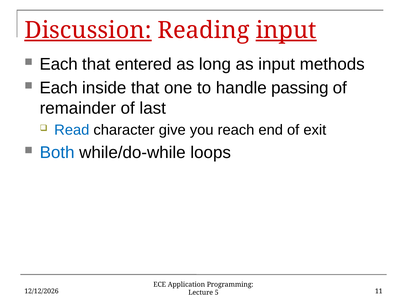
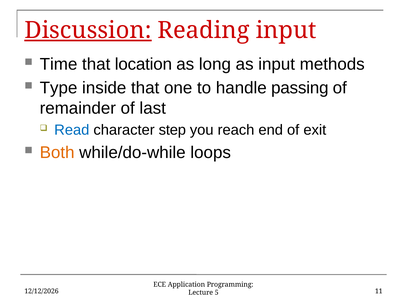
input at (286, 30) underline: present -> none
Each at (59, 64): Each -> Time
entered: entered -> location
Each at (59, 88): Each -> Type
give: give -> step
Both colour: blue -> orange
